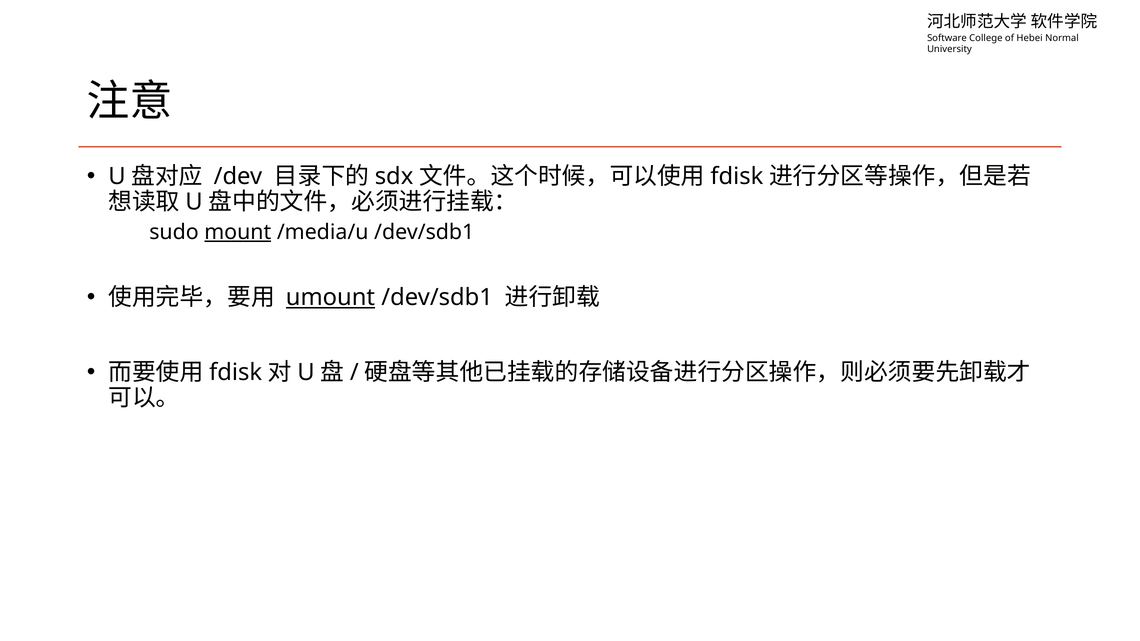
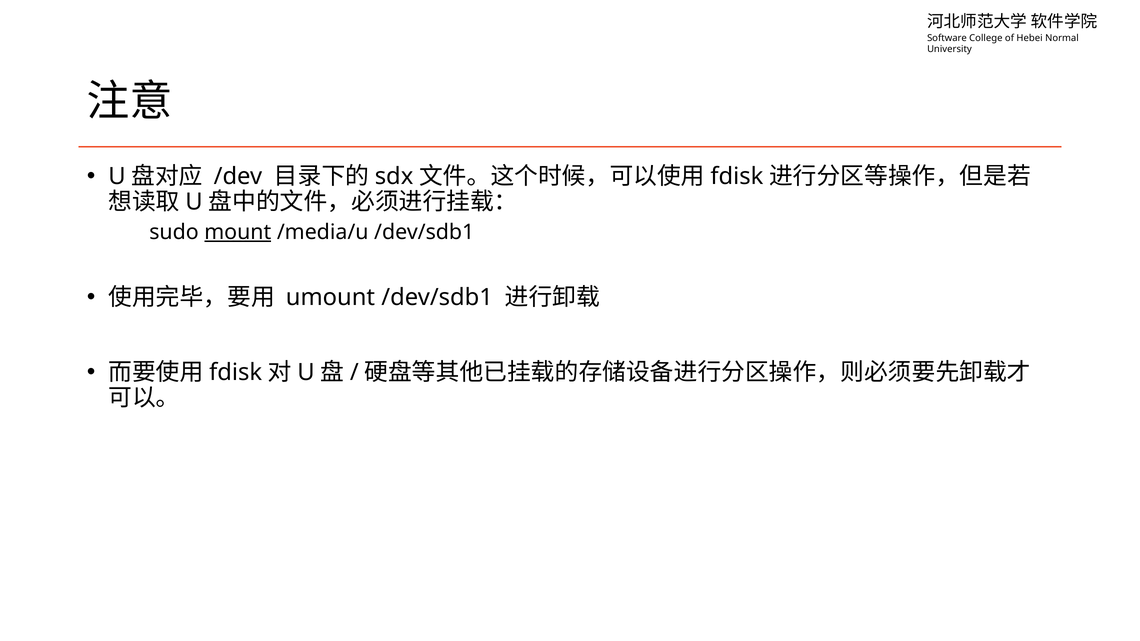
umount underline: present -> none
